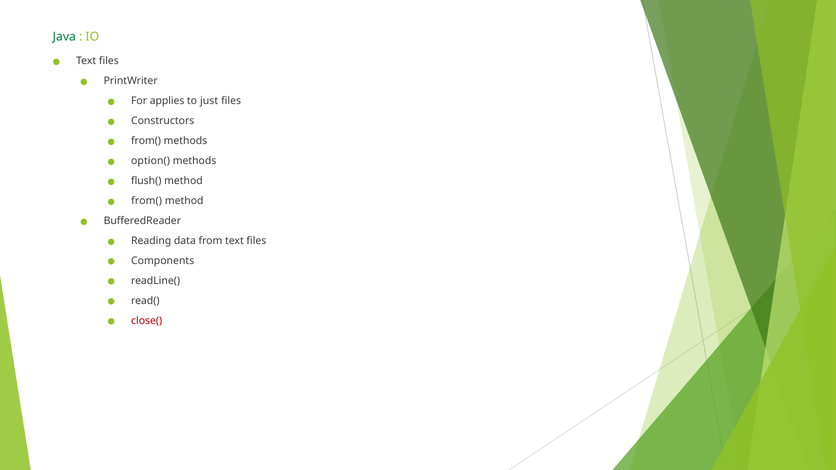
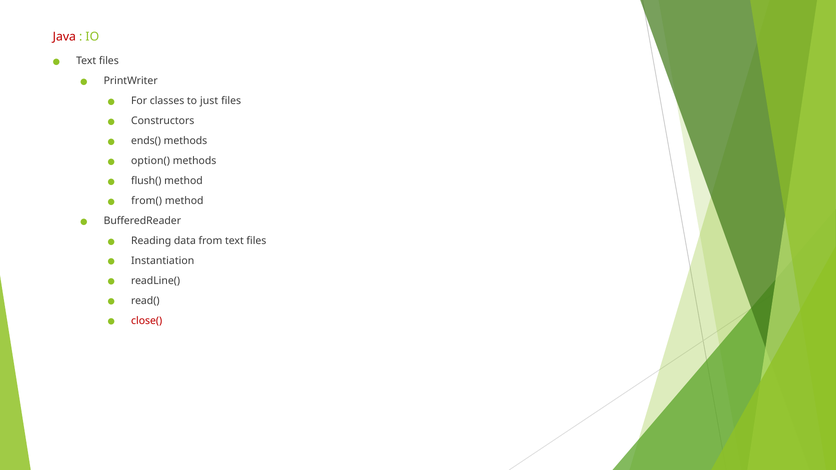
Java colour: green -> red
applies: applies -> classes
from( at (146, 141): from( -> ends(
Components: Components -> Instantiation
